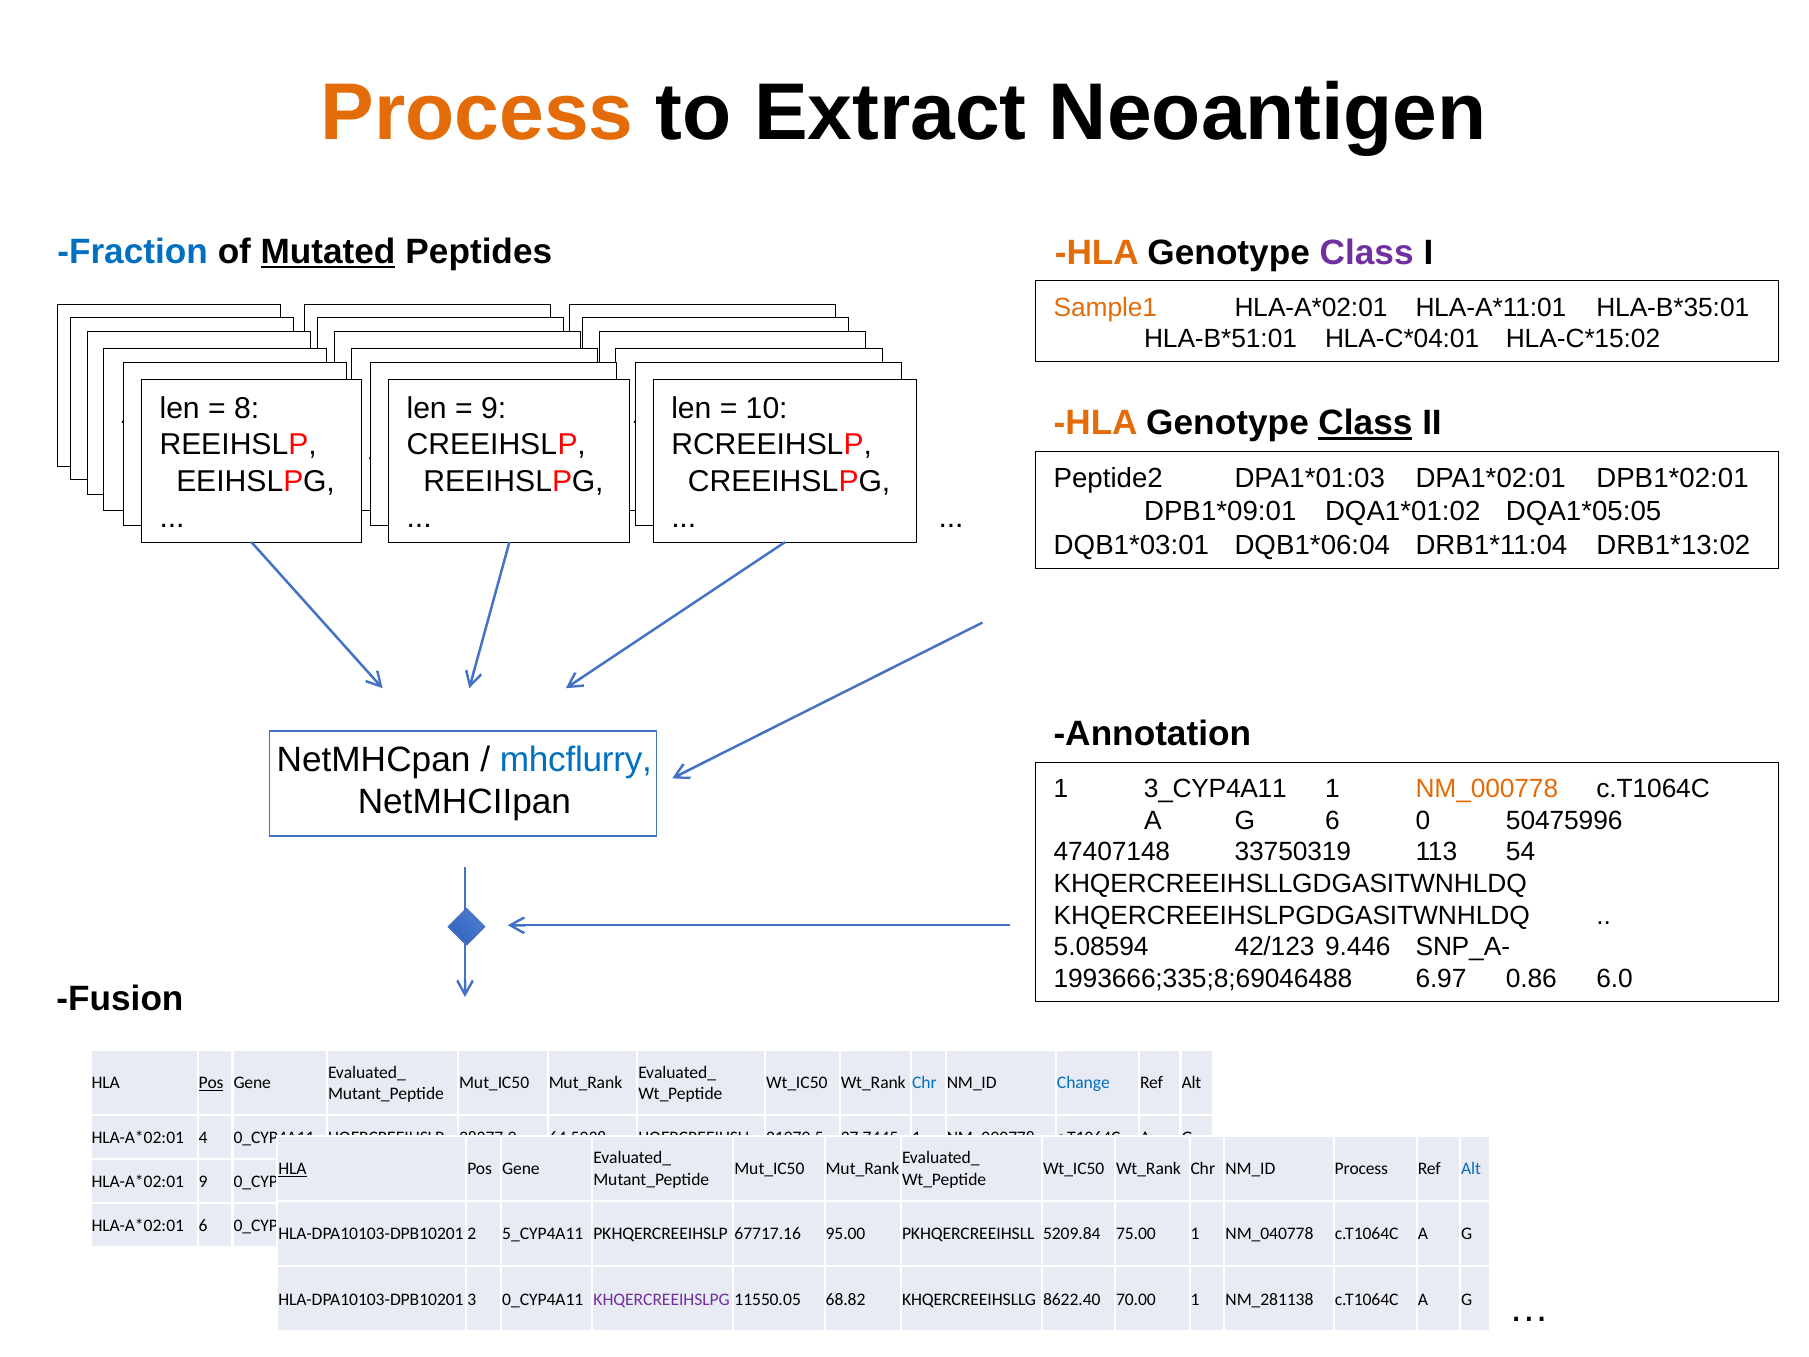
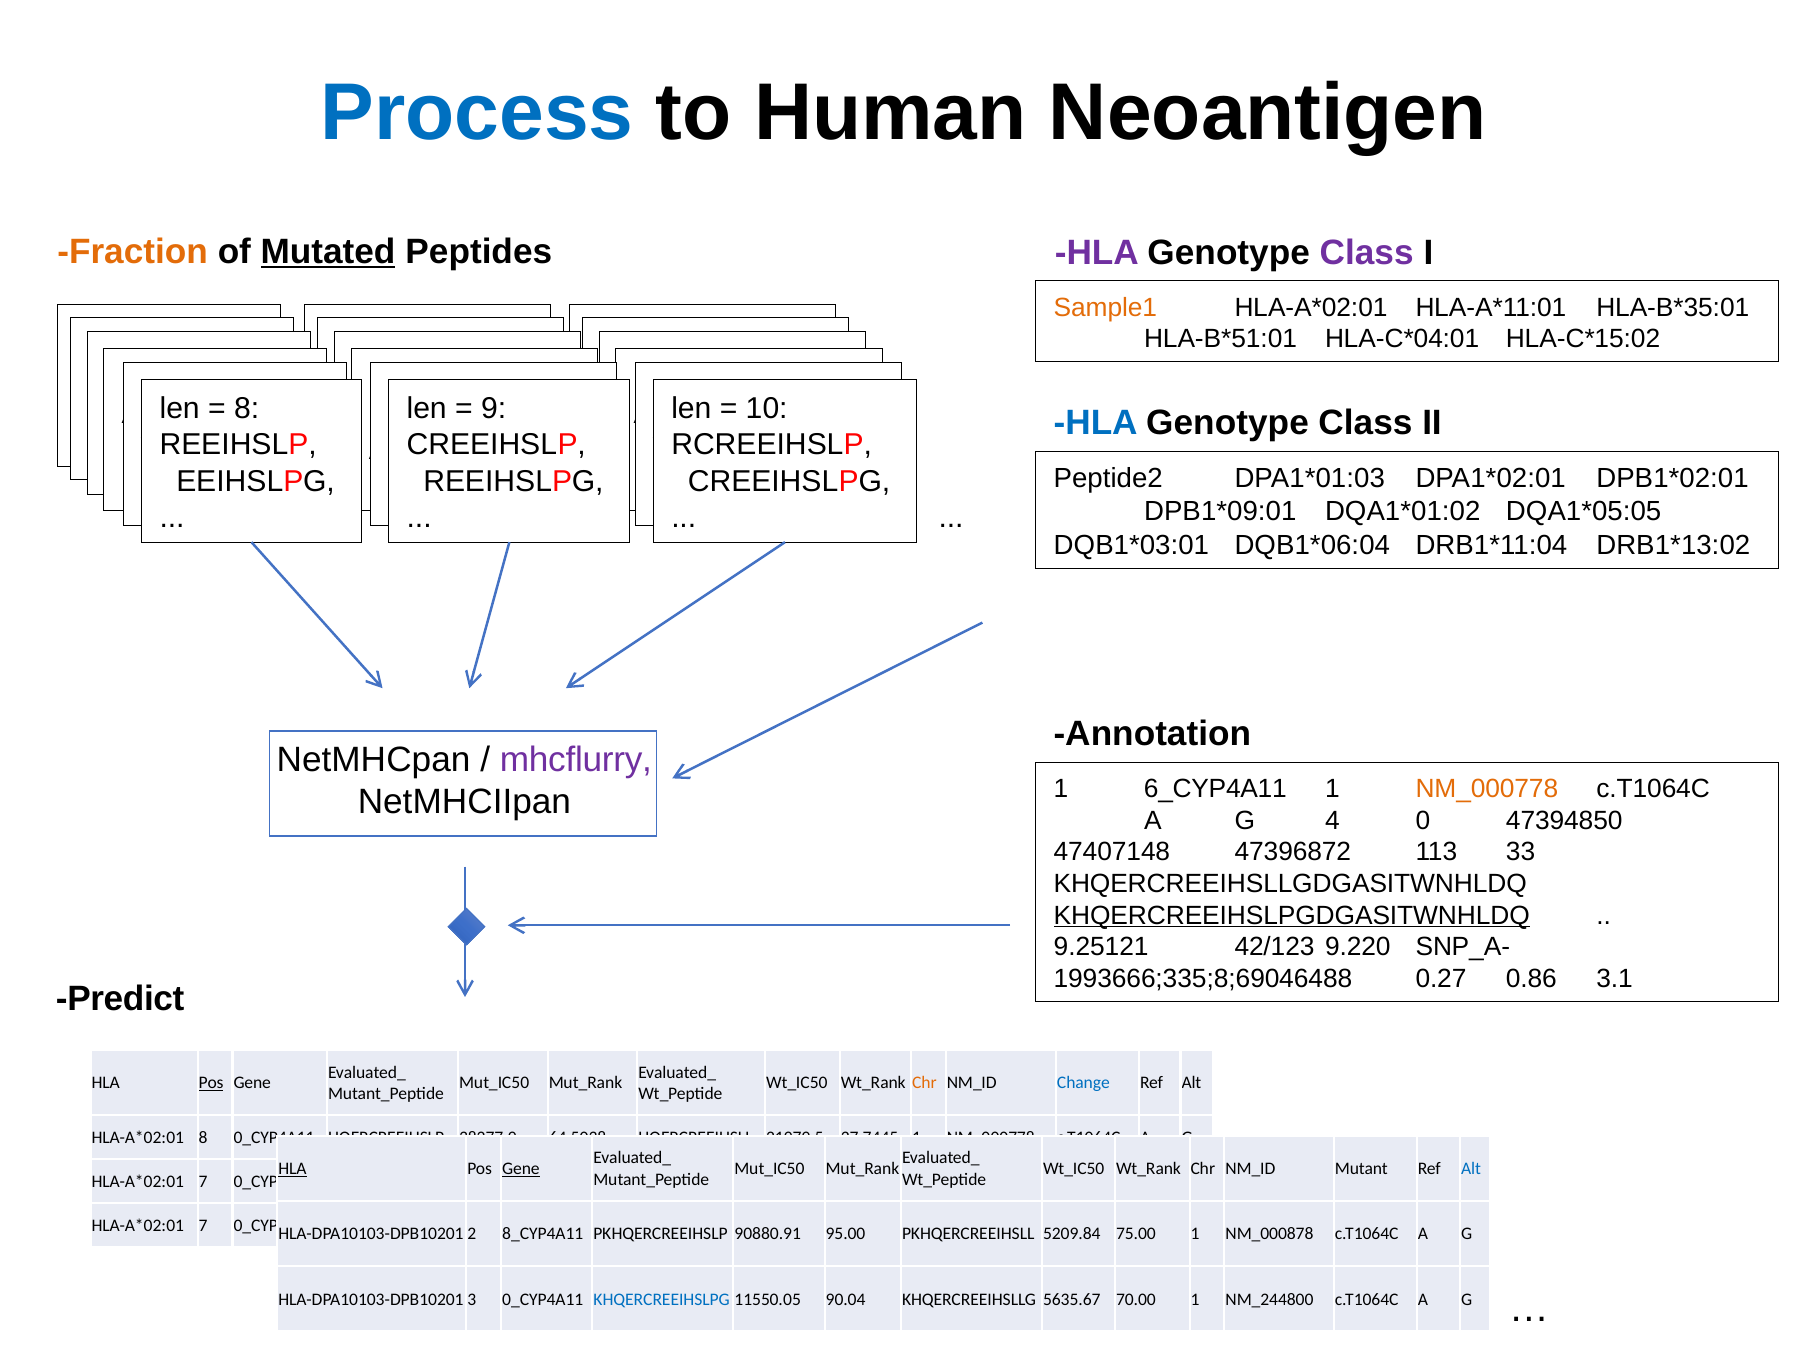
Process at (477, 113) colour: orange -> blue
Extract: Extract -> Human
Fraction colour: blue -> orange
HLA at (1097, 252) colour: orange -> purple
HLA at (1096, 423) colour: orange -> blue
Class at (1365, 423) underline: present -> none
mhcflurry colour: blue -> purple
3_CYP4A11: 3_CYP4A11 -> 6_CYP4A11
G 6: 6 -> 4
50475996: 50475996 -> 47394850
33750319: 33750319 -> 47396872
54: 54 -> 33
KHQERCREEIHSLPGDGASITWNHLDQ underline: none -> present
5.08594: 5.08594 -> 9.25121
9.446: 9.446 -> 9.220
6.97: 6.97 -> 0.27
6.0: 6.0 -> 3.1
Fusion: Fusion -> Predict
Chr at (924, 1083) colour: blue -> orange
4 at (203, 1137): 4 -> 8
Gene at (521, 1169) underline: none -> present
Process at (1361, 1169): Process -> Mutant
9 at (203, 1181): 9 -> 7
6 at (203, 1225): 6 -> 7
5_CYP4A11: 5_CYP4A11 -> 8_CYP4A11
67717.16: 67717.16 -> 90880.91
NM_040778: NM_040778 -> NM_000878
KHQERCREEIHSLPG colour: purple -> blue
68.82: 68.82 -> 90.04
8622.40: 8622.40 -> 5635.67
NM_281138: NM_281138 -> NM_244800
